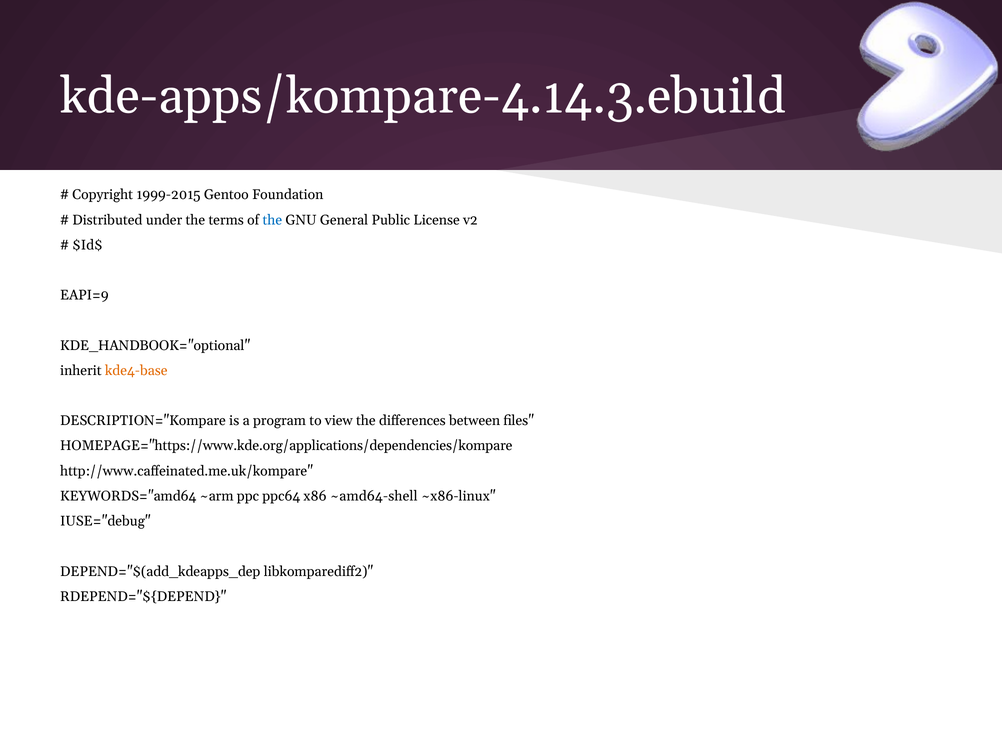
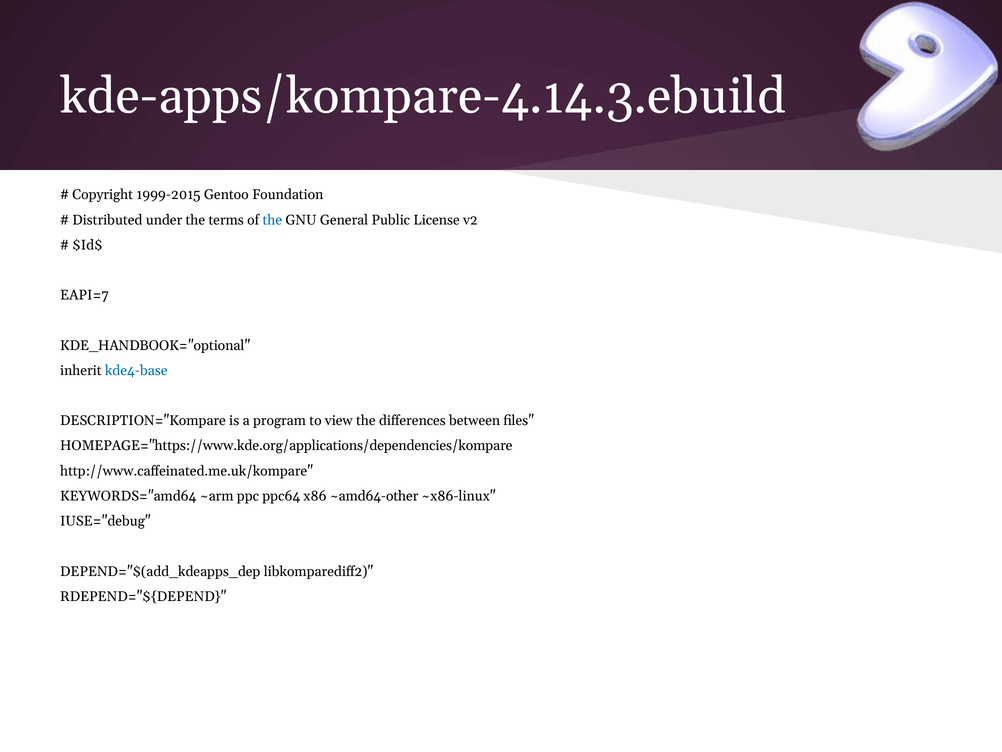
EAPI=9: EAPI=9 -> EAPI=7
kde4-base colour: orange -> blue
~amd64-shell: ~amd64-shell -> ~amd64-other
